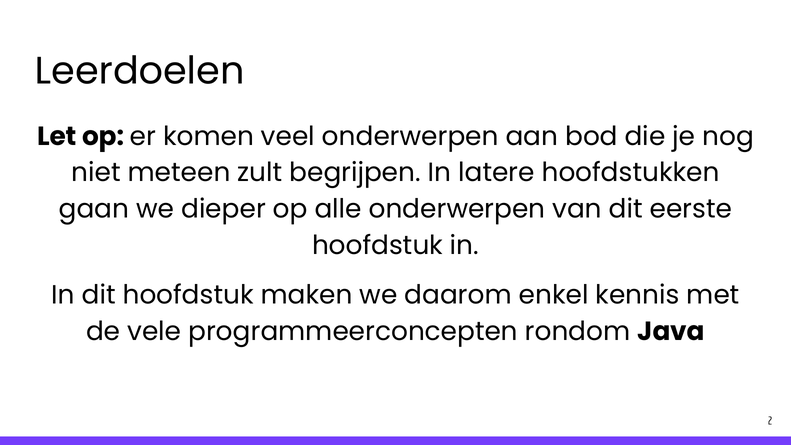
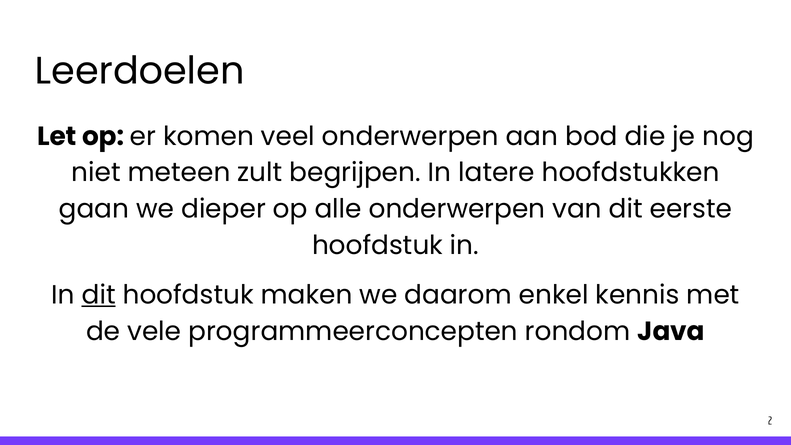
dit at (99, 295) underline: none -> present
